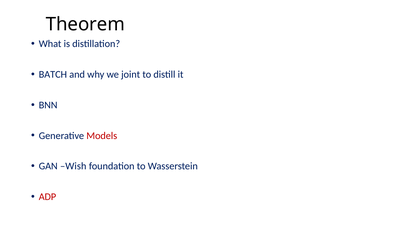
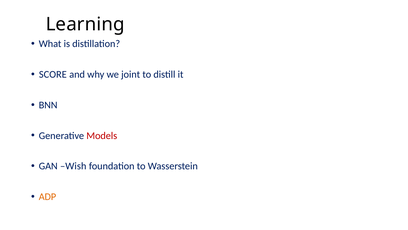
Theorem: Theorem -> Learning
BATCH: BATCH -> SCORE
ADP colour: red -> orange
